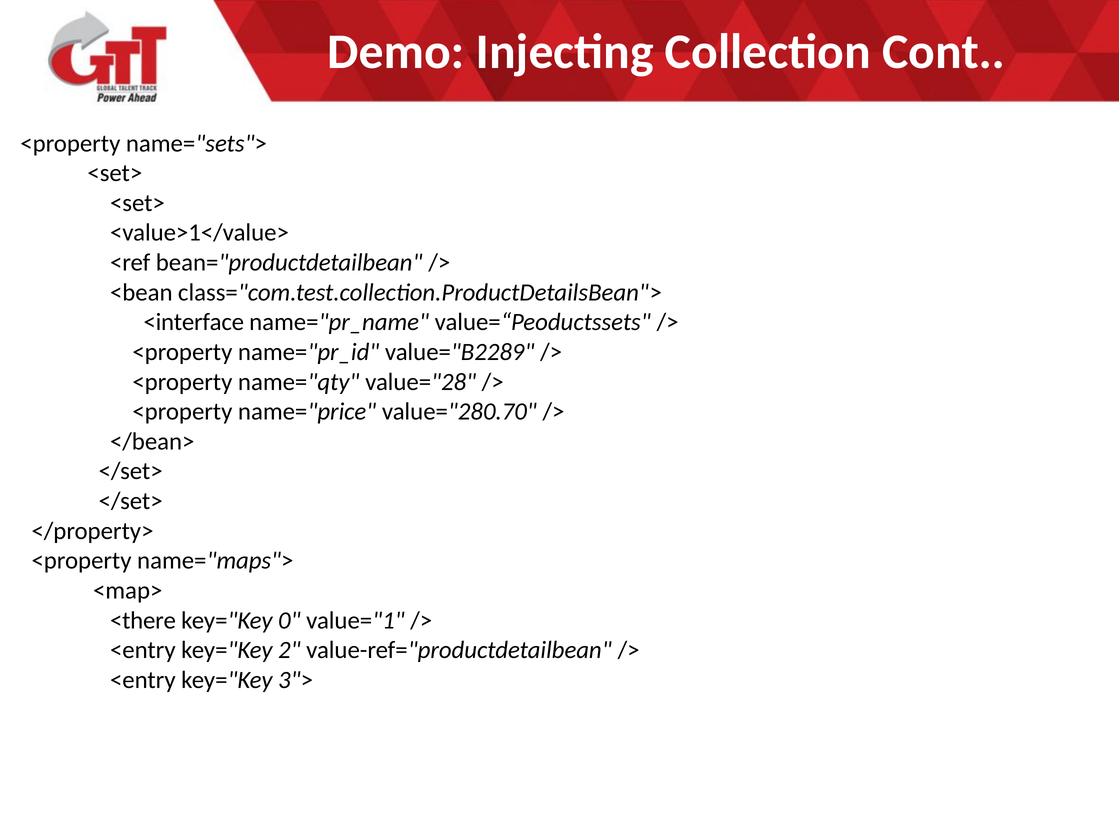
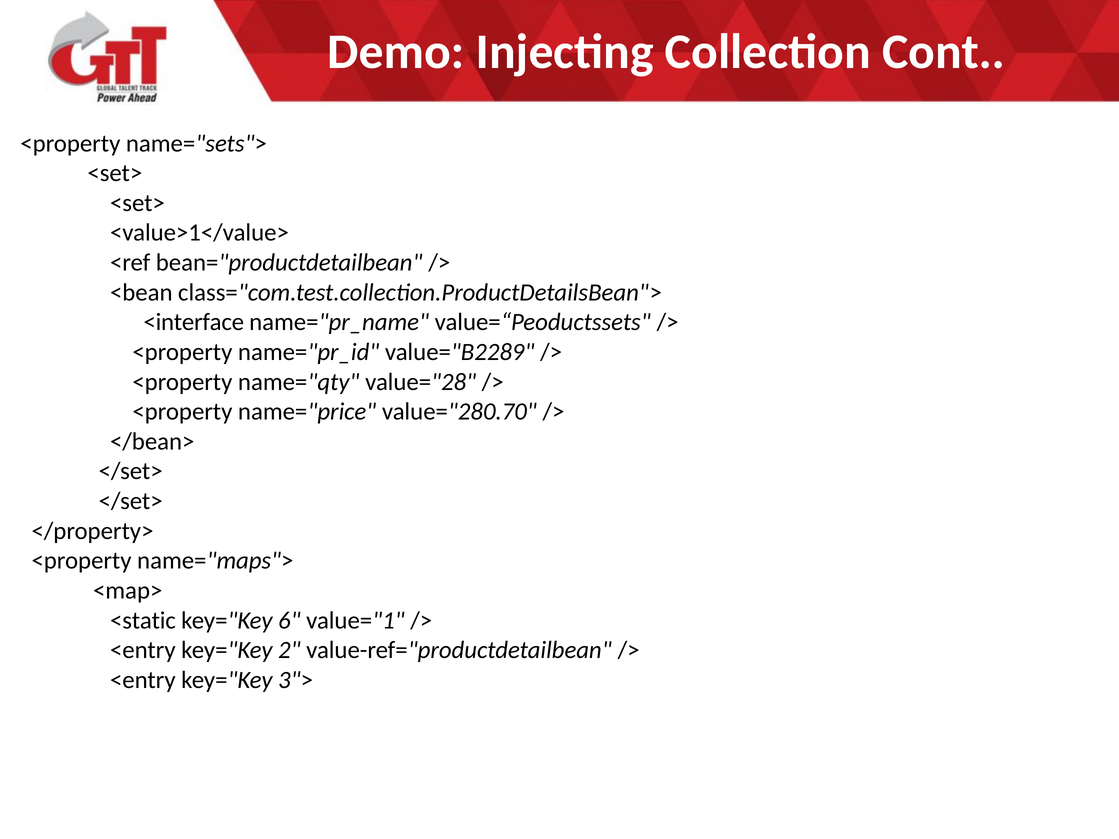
<there: <there -> <static
0: 0 -> 6
